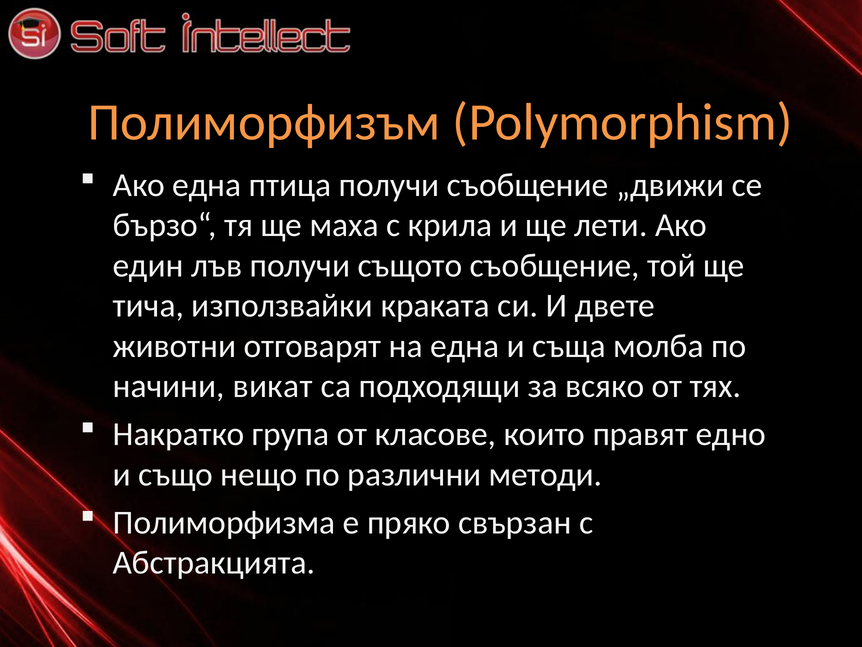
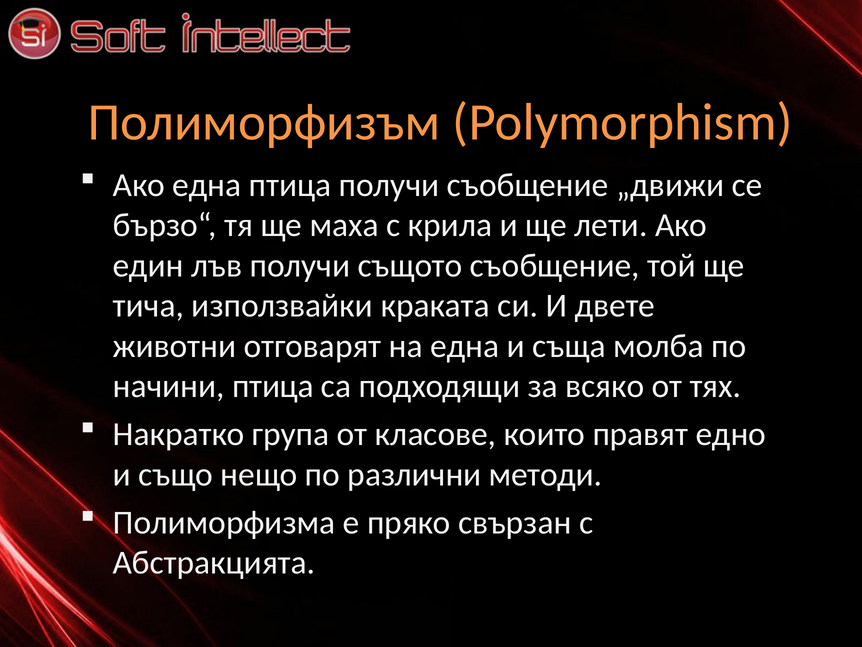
начини викат: викат -> птица
